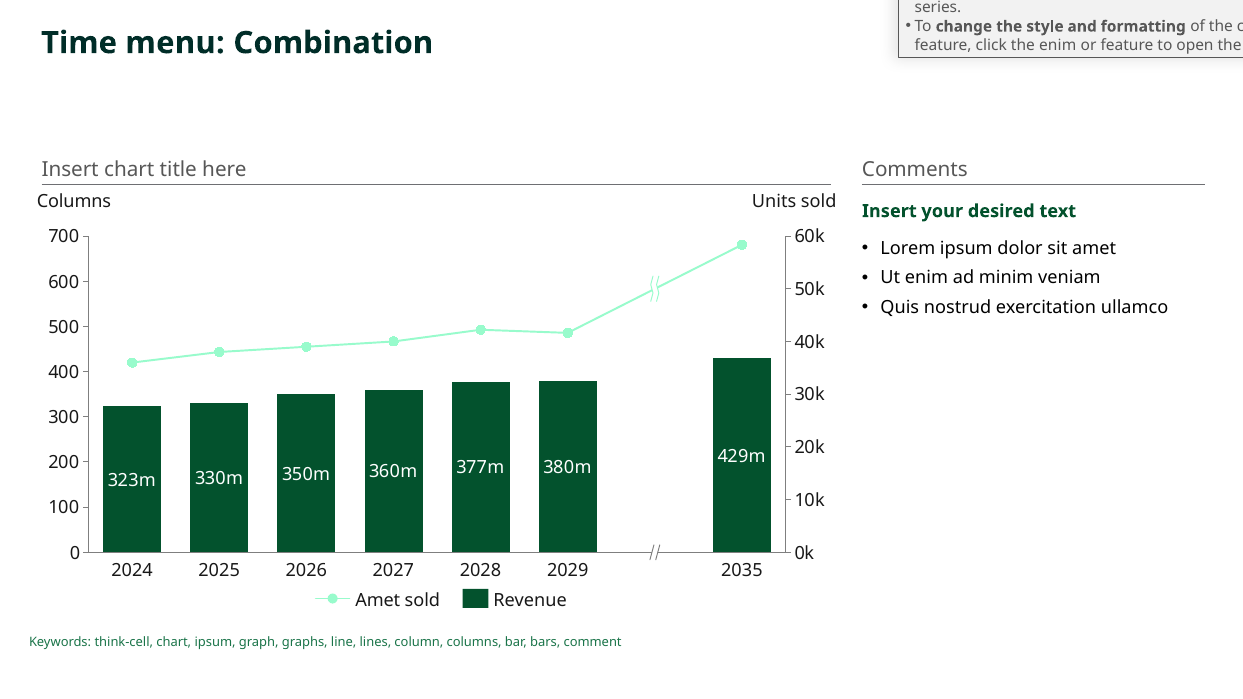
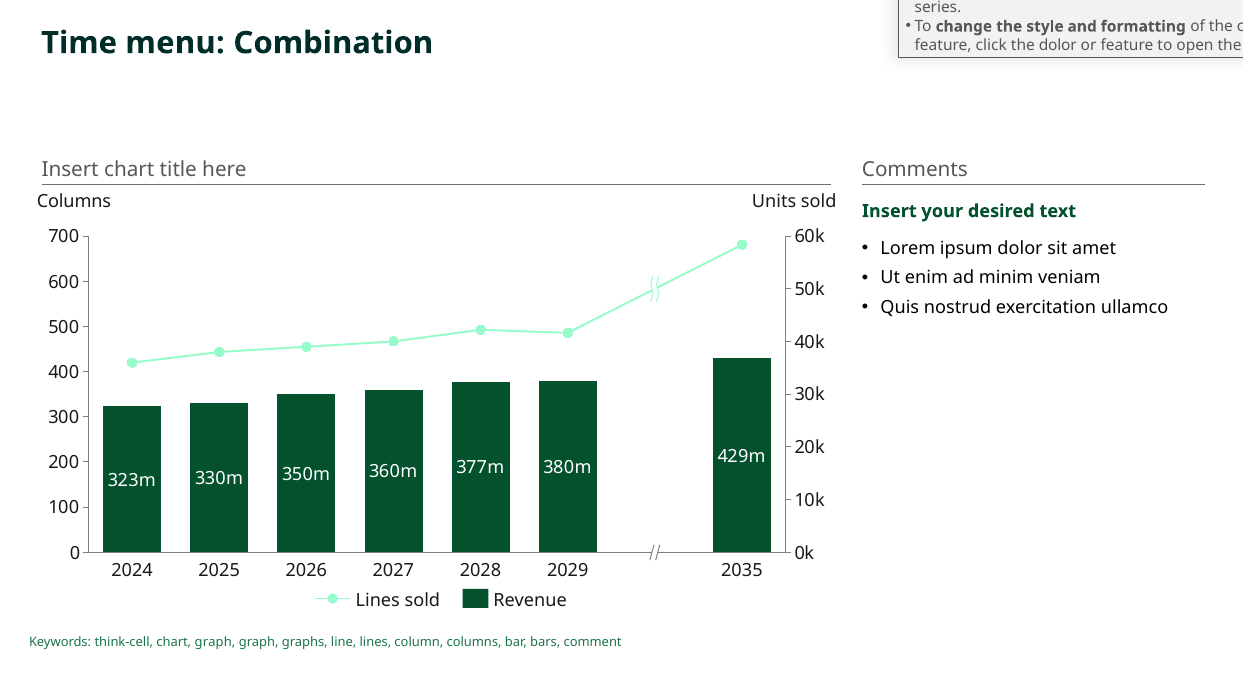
the enim: enim -> dolor
Amet at (378, 601): Amet -> Lines
chart ipsum: ipsum -> graph
